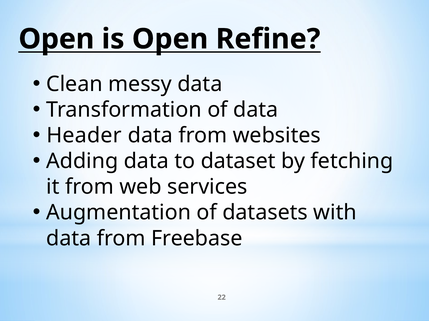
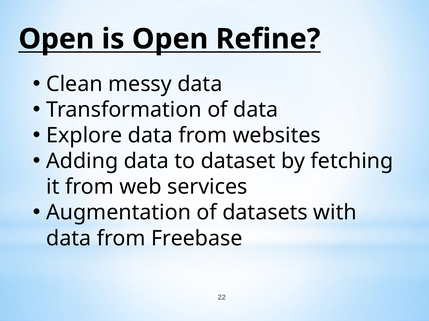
Header: Header -> Explore
